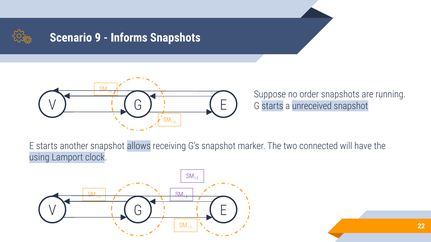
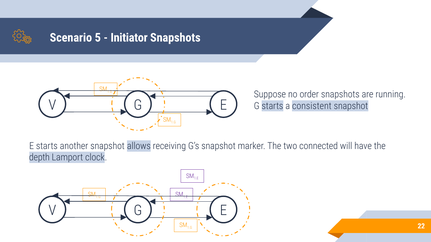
9: 9 -> 5
Informs: Informs -> Initiator
unreceived: unreceived -> consistent
using: using -> depth
